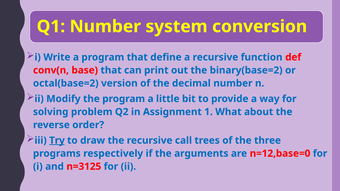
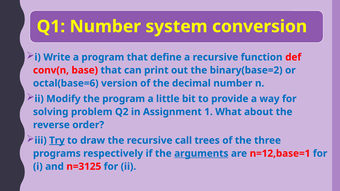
octal(base=2: octal(base=2 -> octal(base=6
arguments underline: none -> present
n=12,base=0: n=12,base=0 -> n=12,base=1
